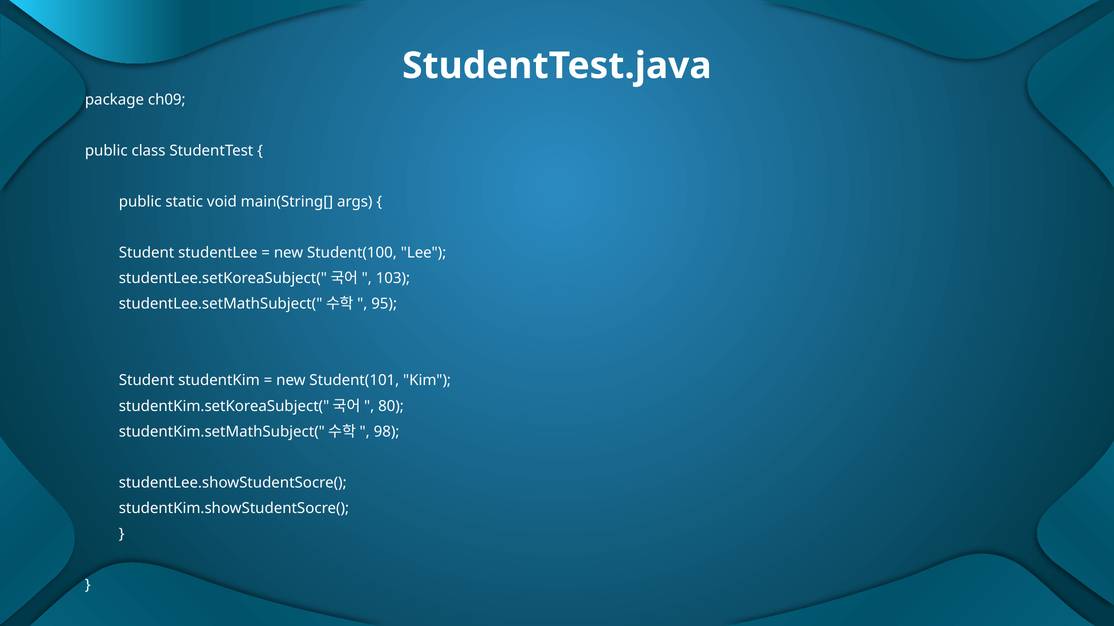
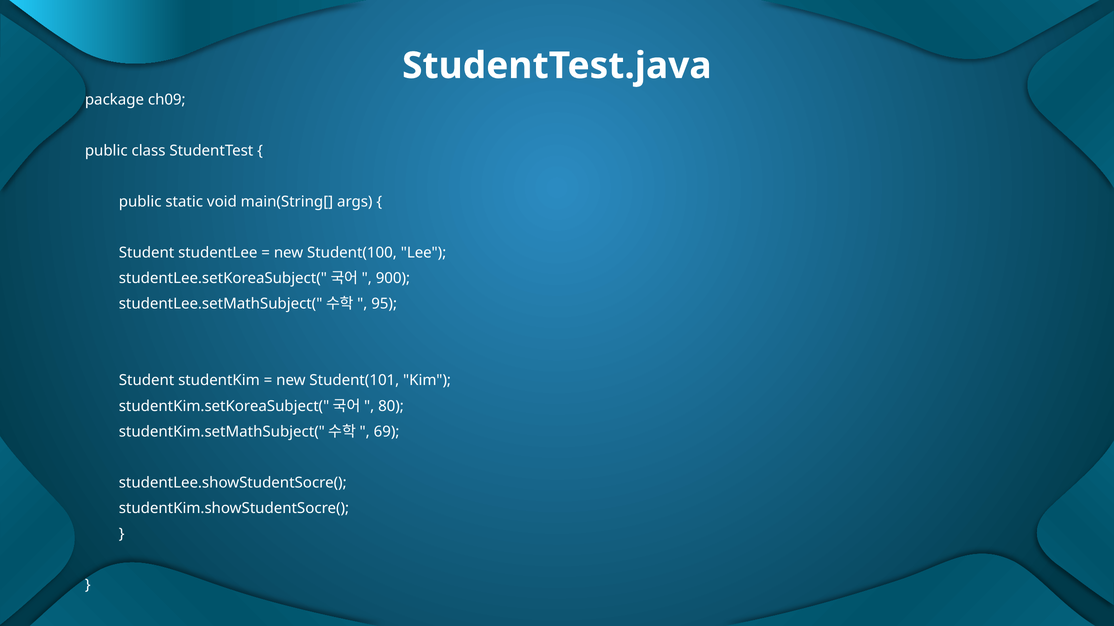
103: 103 -> 900
98: 98 -> 69
